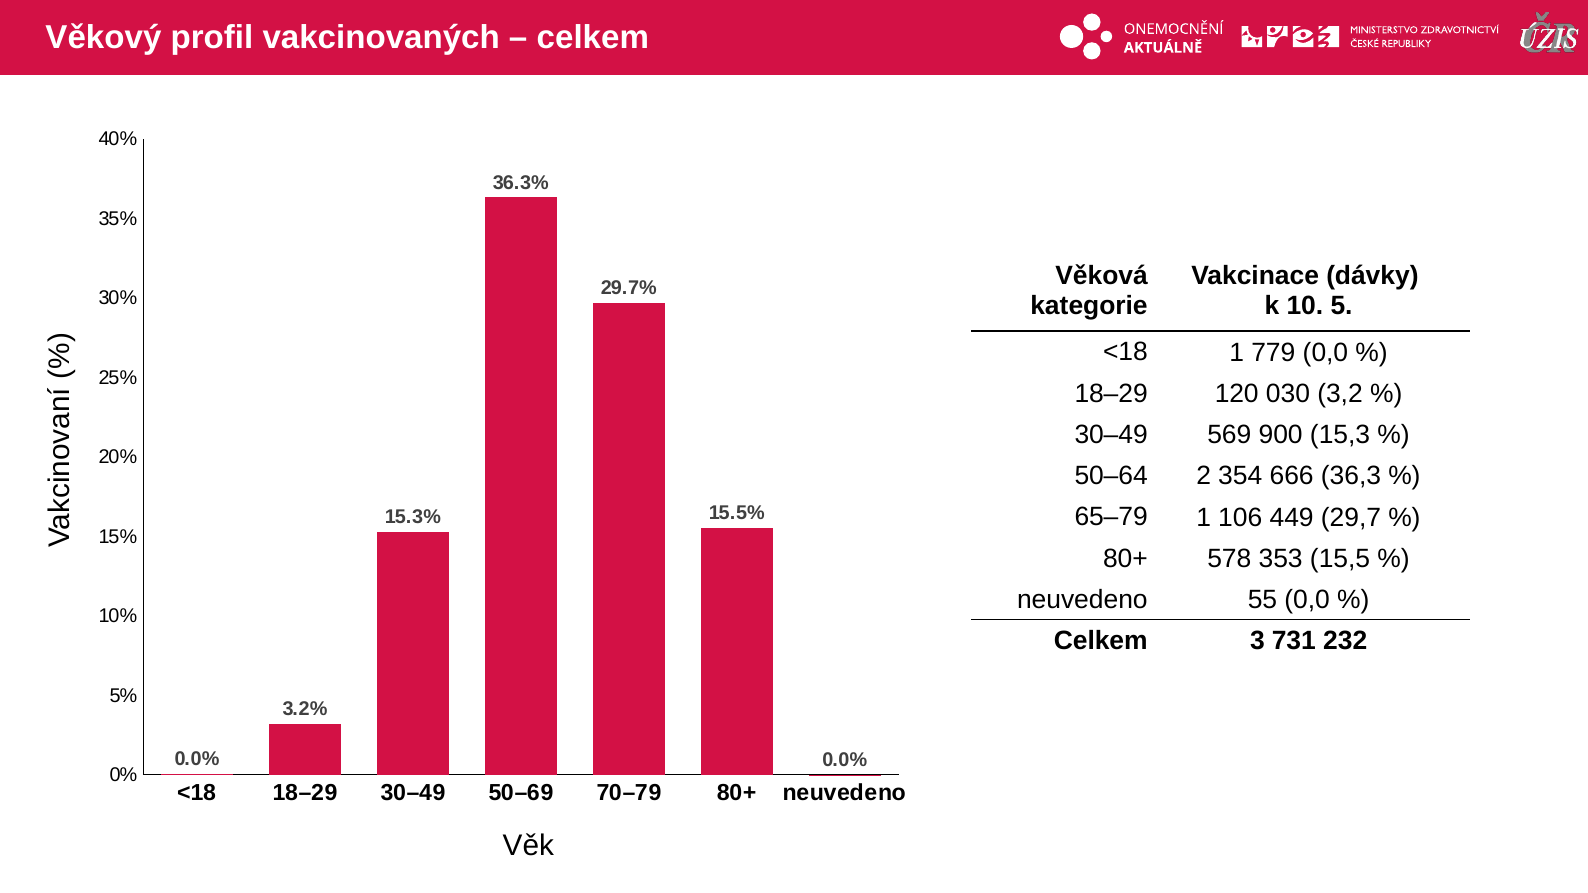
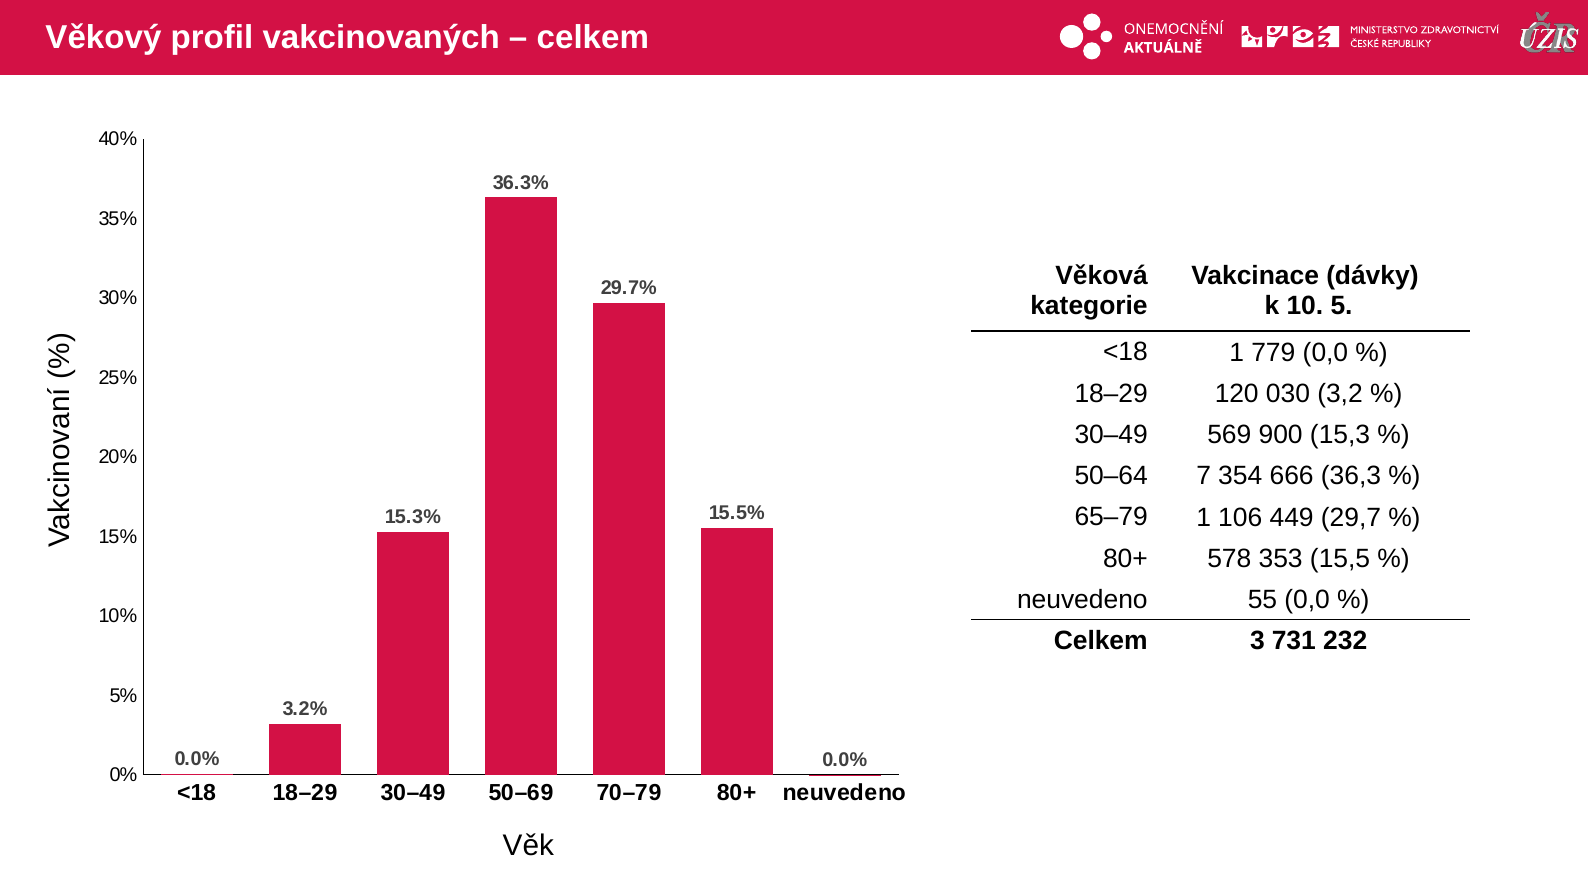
2: 2 -> 7
